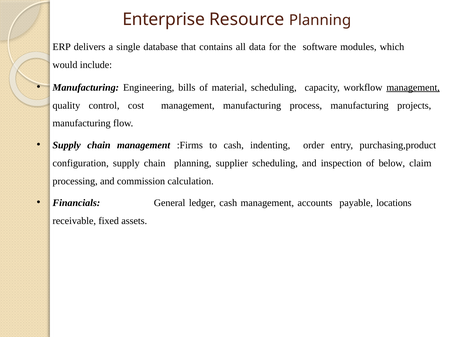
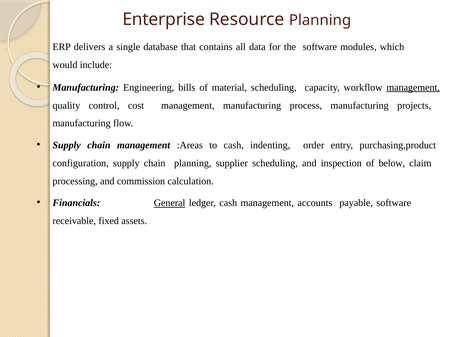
:Firms: :Firms -> :Areas
General underline: none -> present
payable locations: locations -> software
